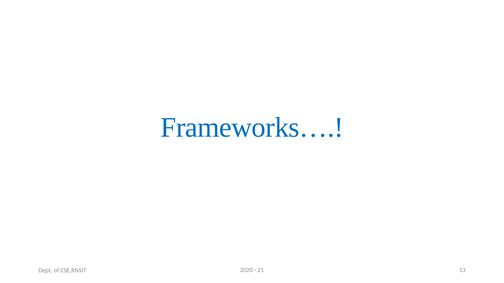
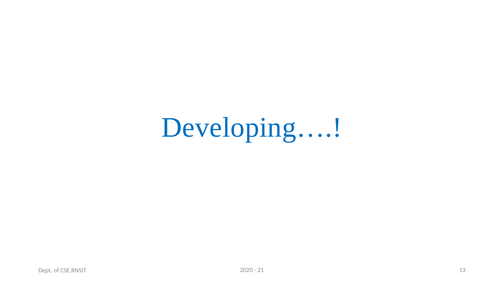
Frameworks…: Frameworks… -> Developing…
